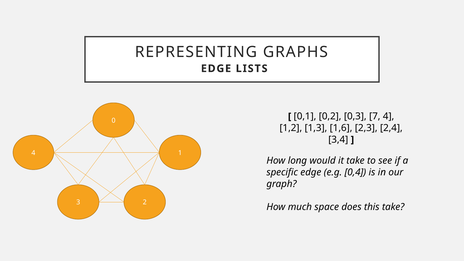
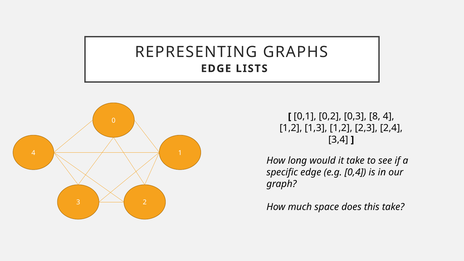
7: 7 -> 8
1,3 1,6: 1,6 -> 1,2
